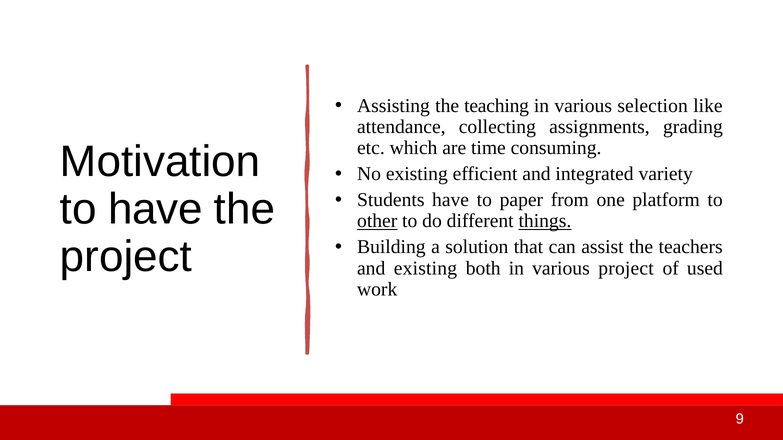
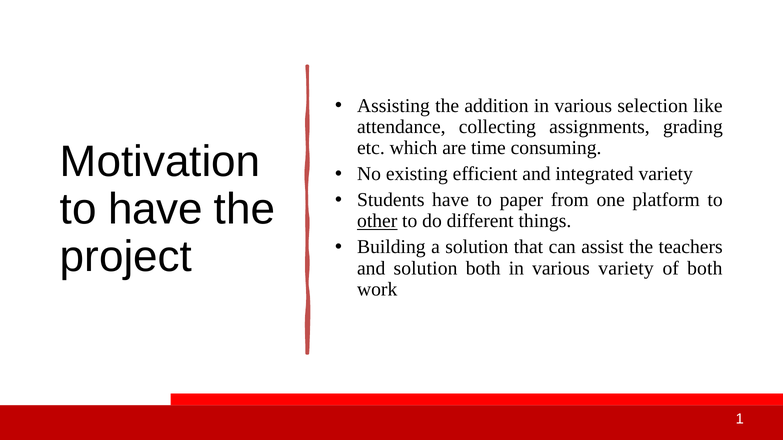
teaching: teaching -> addition
things underline: present -> none
and existing: existing -> solution
various project: project -> variety
of used: used -> both
9: 9 -> 1
